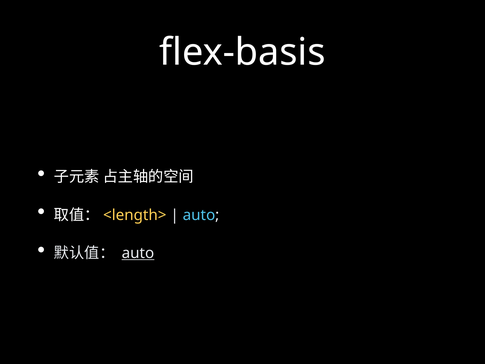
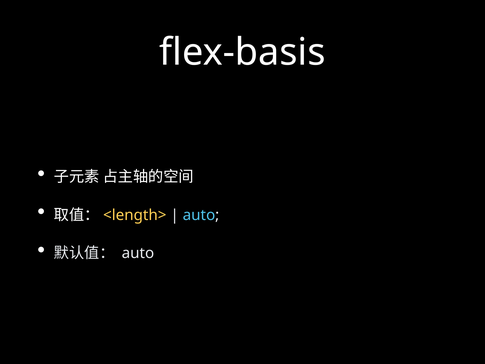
auto at (138, 253) underline: present -> none
